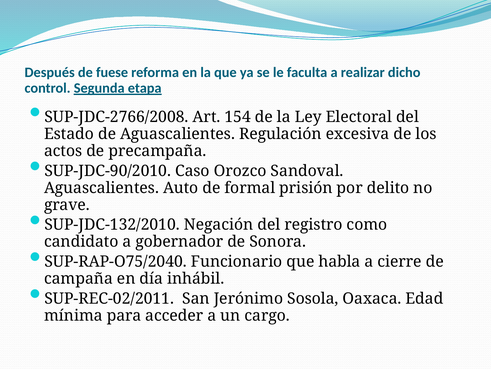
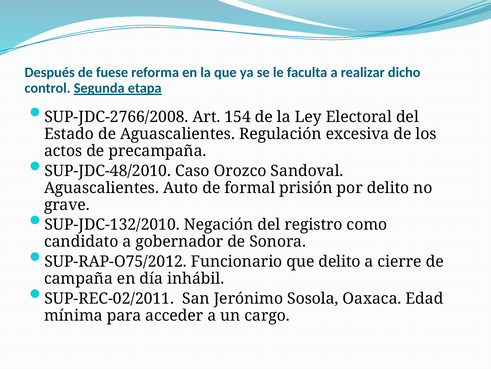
SUP-JDC-90/2010: SUP-JDC-90/2010 -> SUP-JDC-48/2010
SUP-RAP-O75/2040: SUP-RAP-O75/2040 -> SUP-RAP-O75/2012
que habla: habla -> delito
